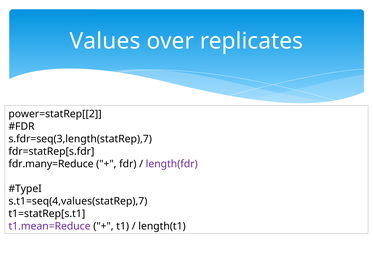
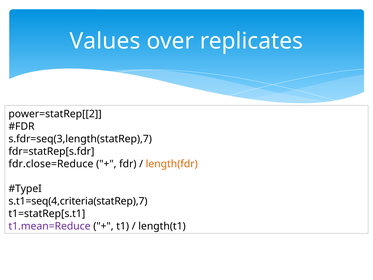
fdr.many=Reduce: fdr.many=Reduce -> fdr.close=Reduce
length(fdr colour: purple -> orange
s.t1=seq(4,values(statRep),7: s.t1=seq(4,values(statRep),7 -> s.t1=seq(4,criteria(statRep),7
